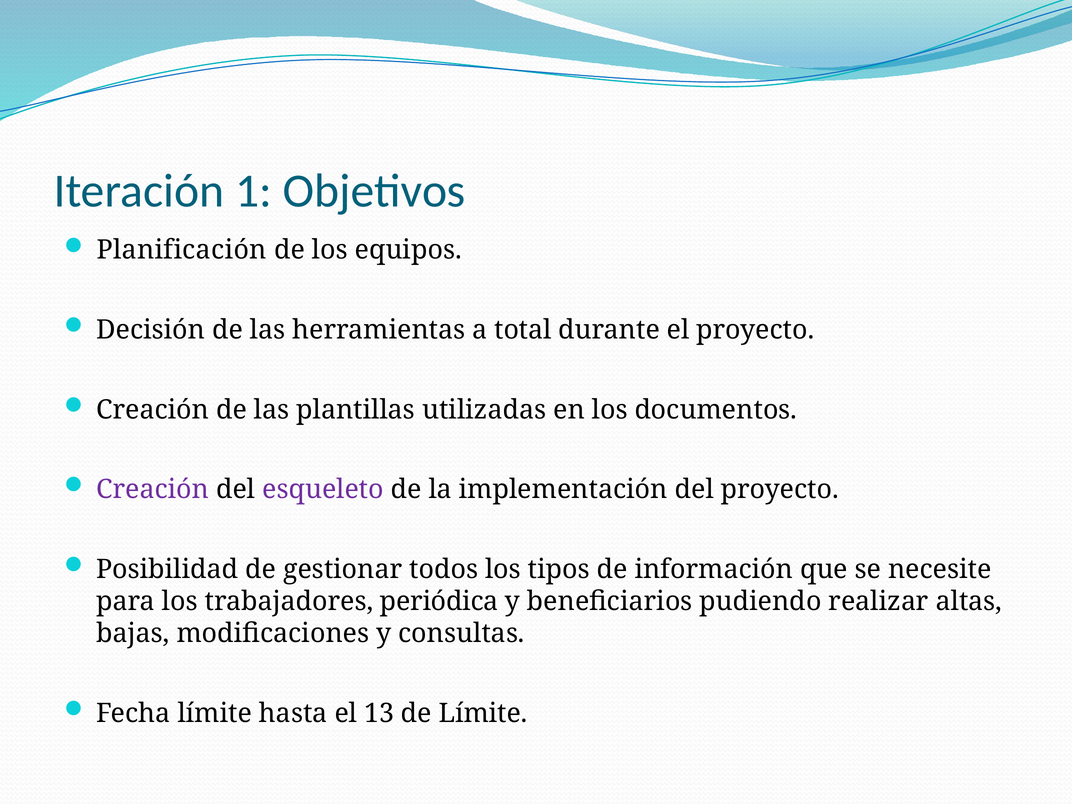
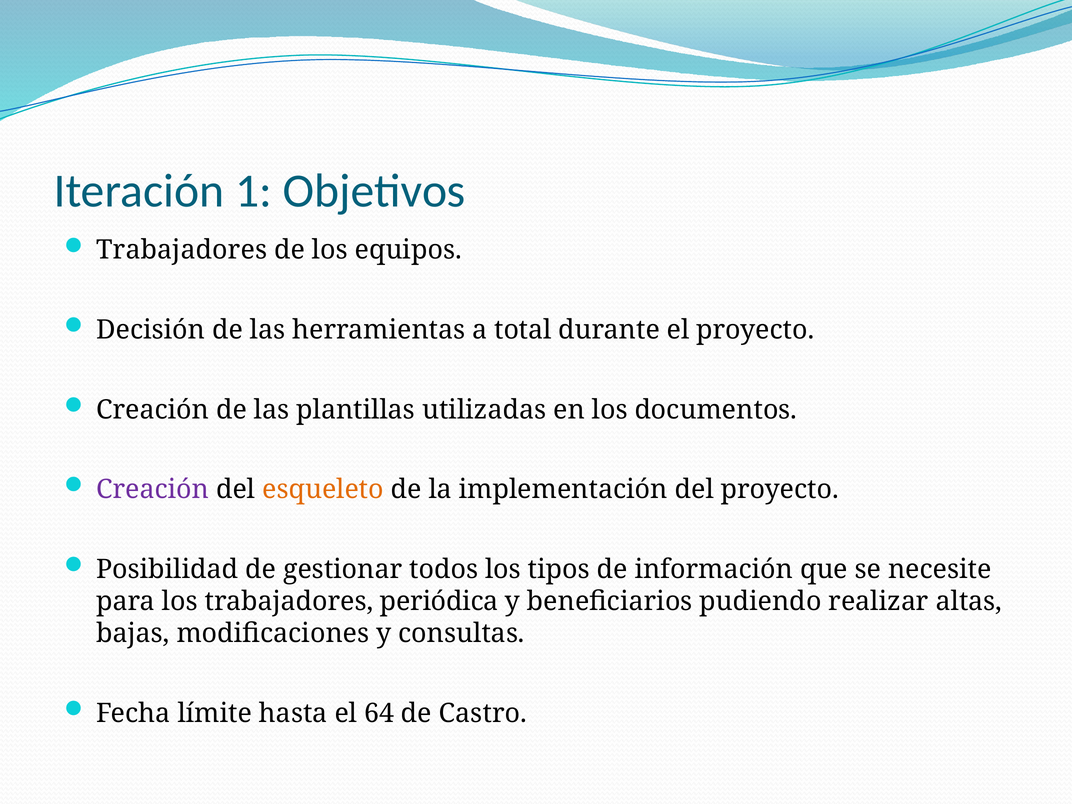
Planificación at (182, 250): Planificación -> Trabajadores
esqueleto colour: purple -> orange
13: 13 -> 64
de Límite: Límite -> Castro
